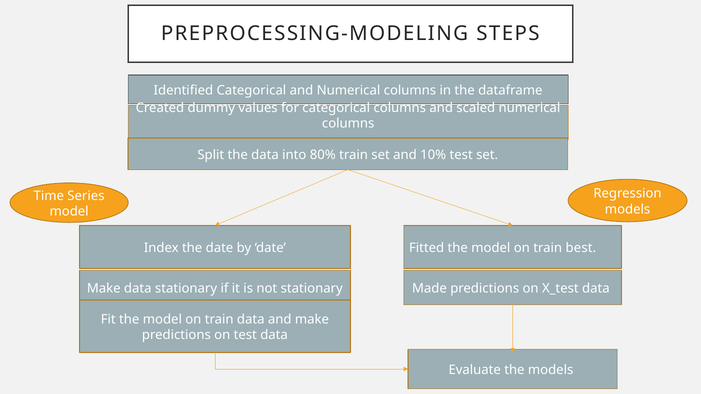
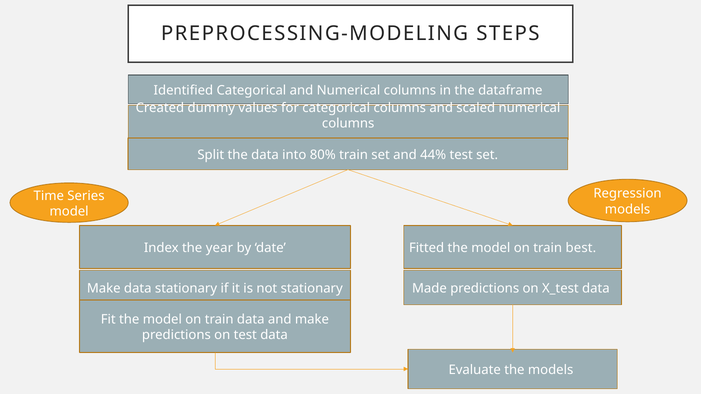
10%: 10% -> 44%
the date: date -> year
